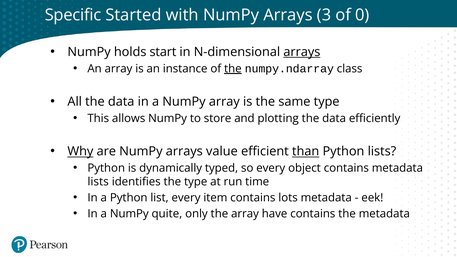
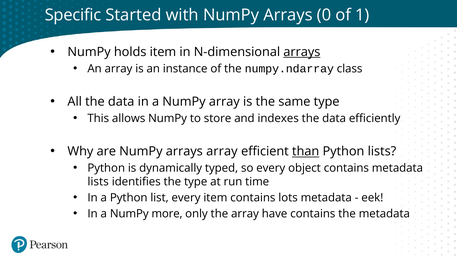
3: 3 -> 0
0: 0 -> 1
holds start: start -> item
the at (233, 69) underline: present -> none
plotting: plotting -> indexes
Why underline: present -> none
arrays value: value -> array
quite: quite -> more
